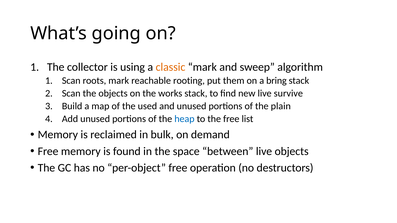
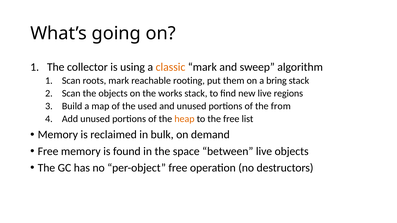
survive: survive -> regions
plain: plain -> from
heap colour: blue -> orange
